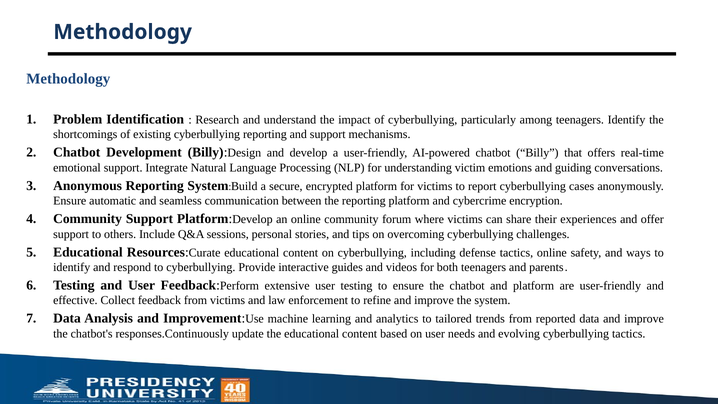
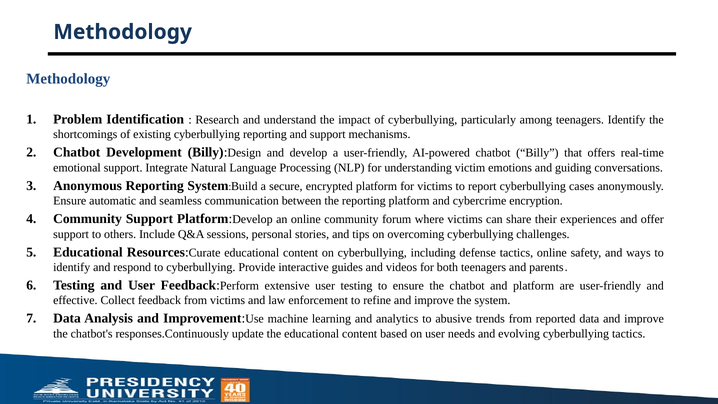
tailored: tailored -> abusive
